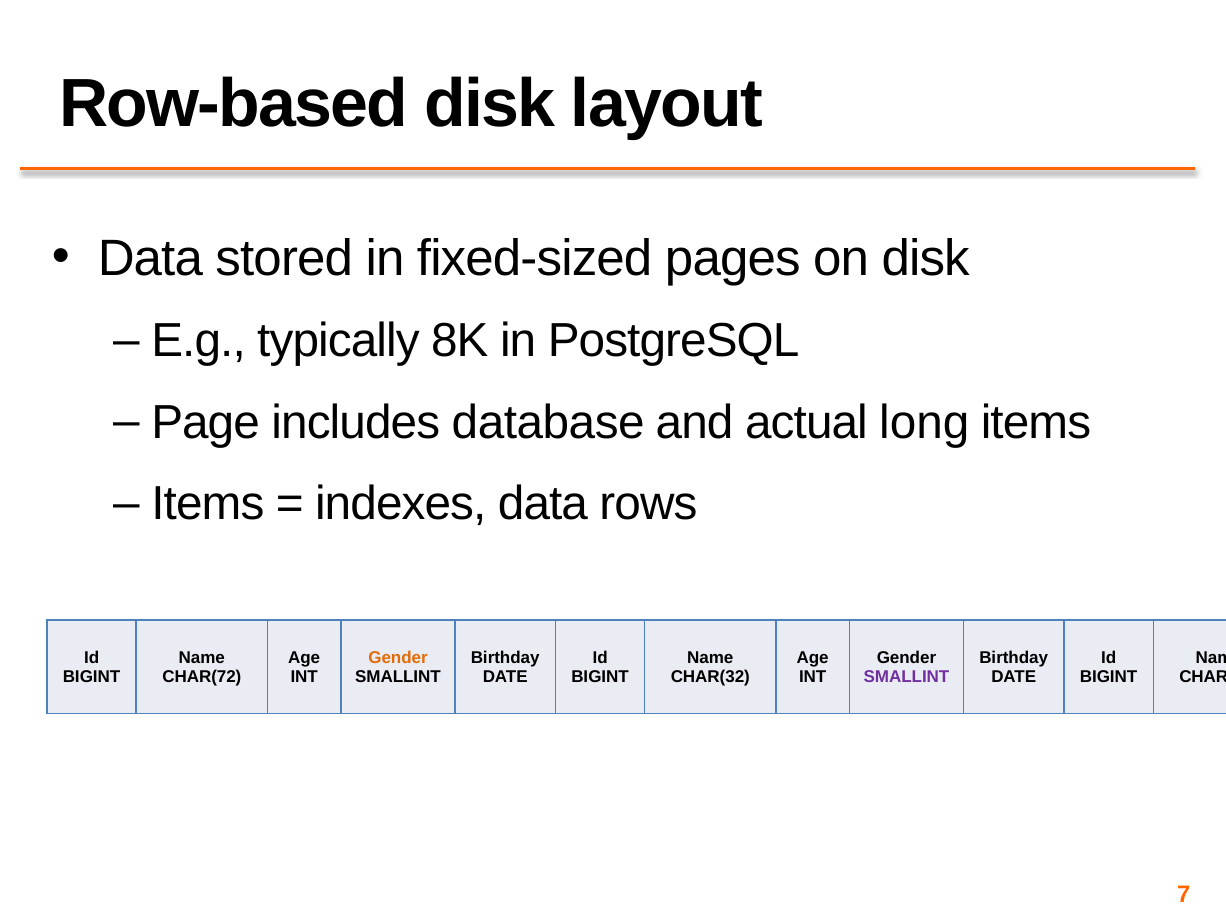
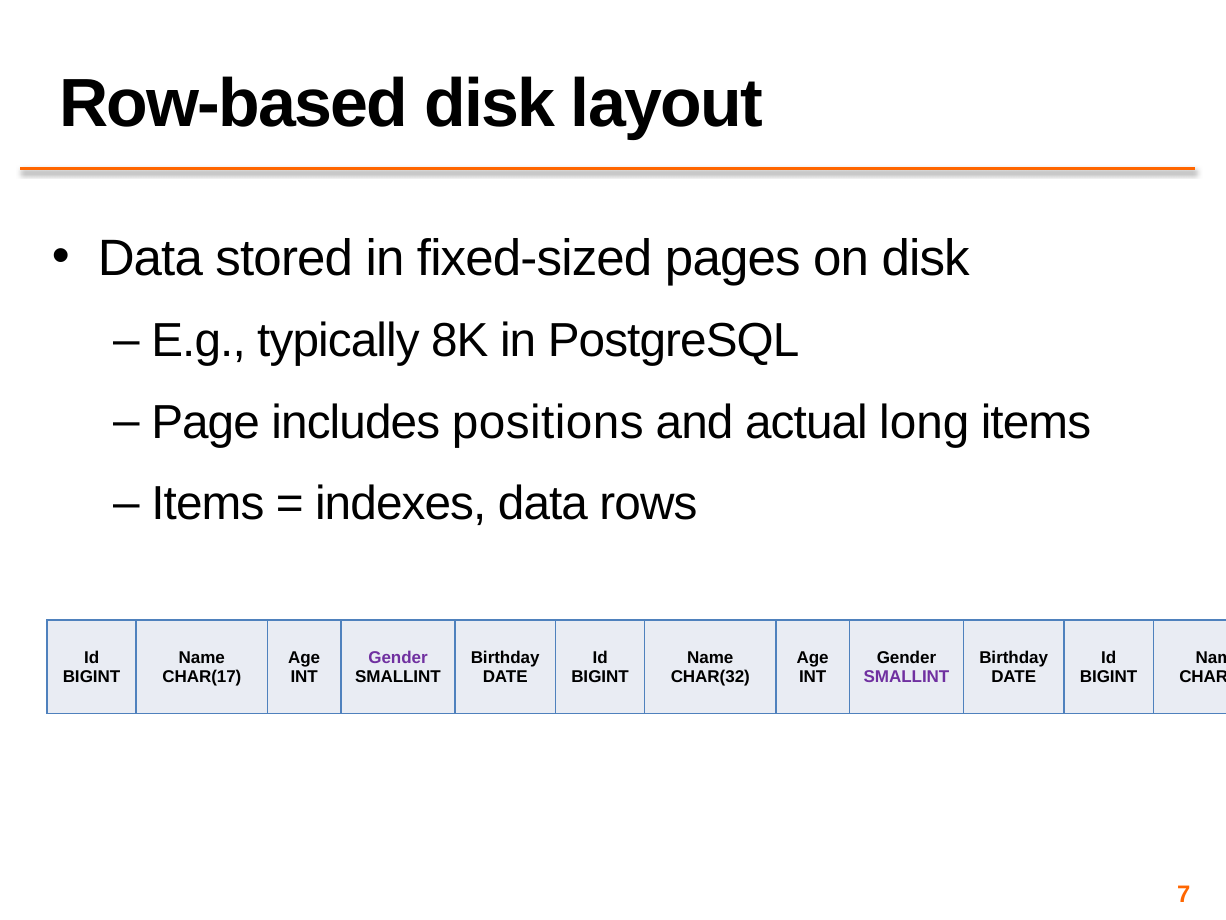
database: database -> positions
Gender at (398, 657) colour: orange -> purple
CHAR(72: CHAR(72 -> CHAR(17
